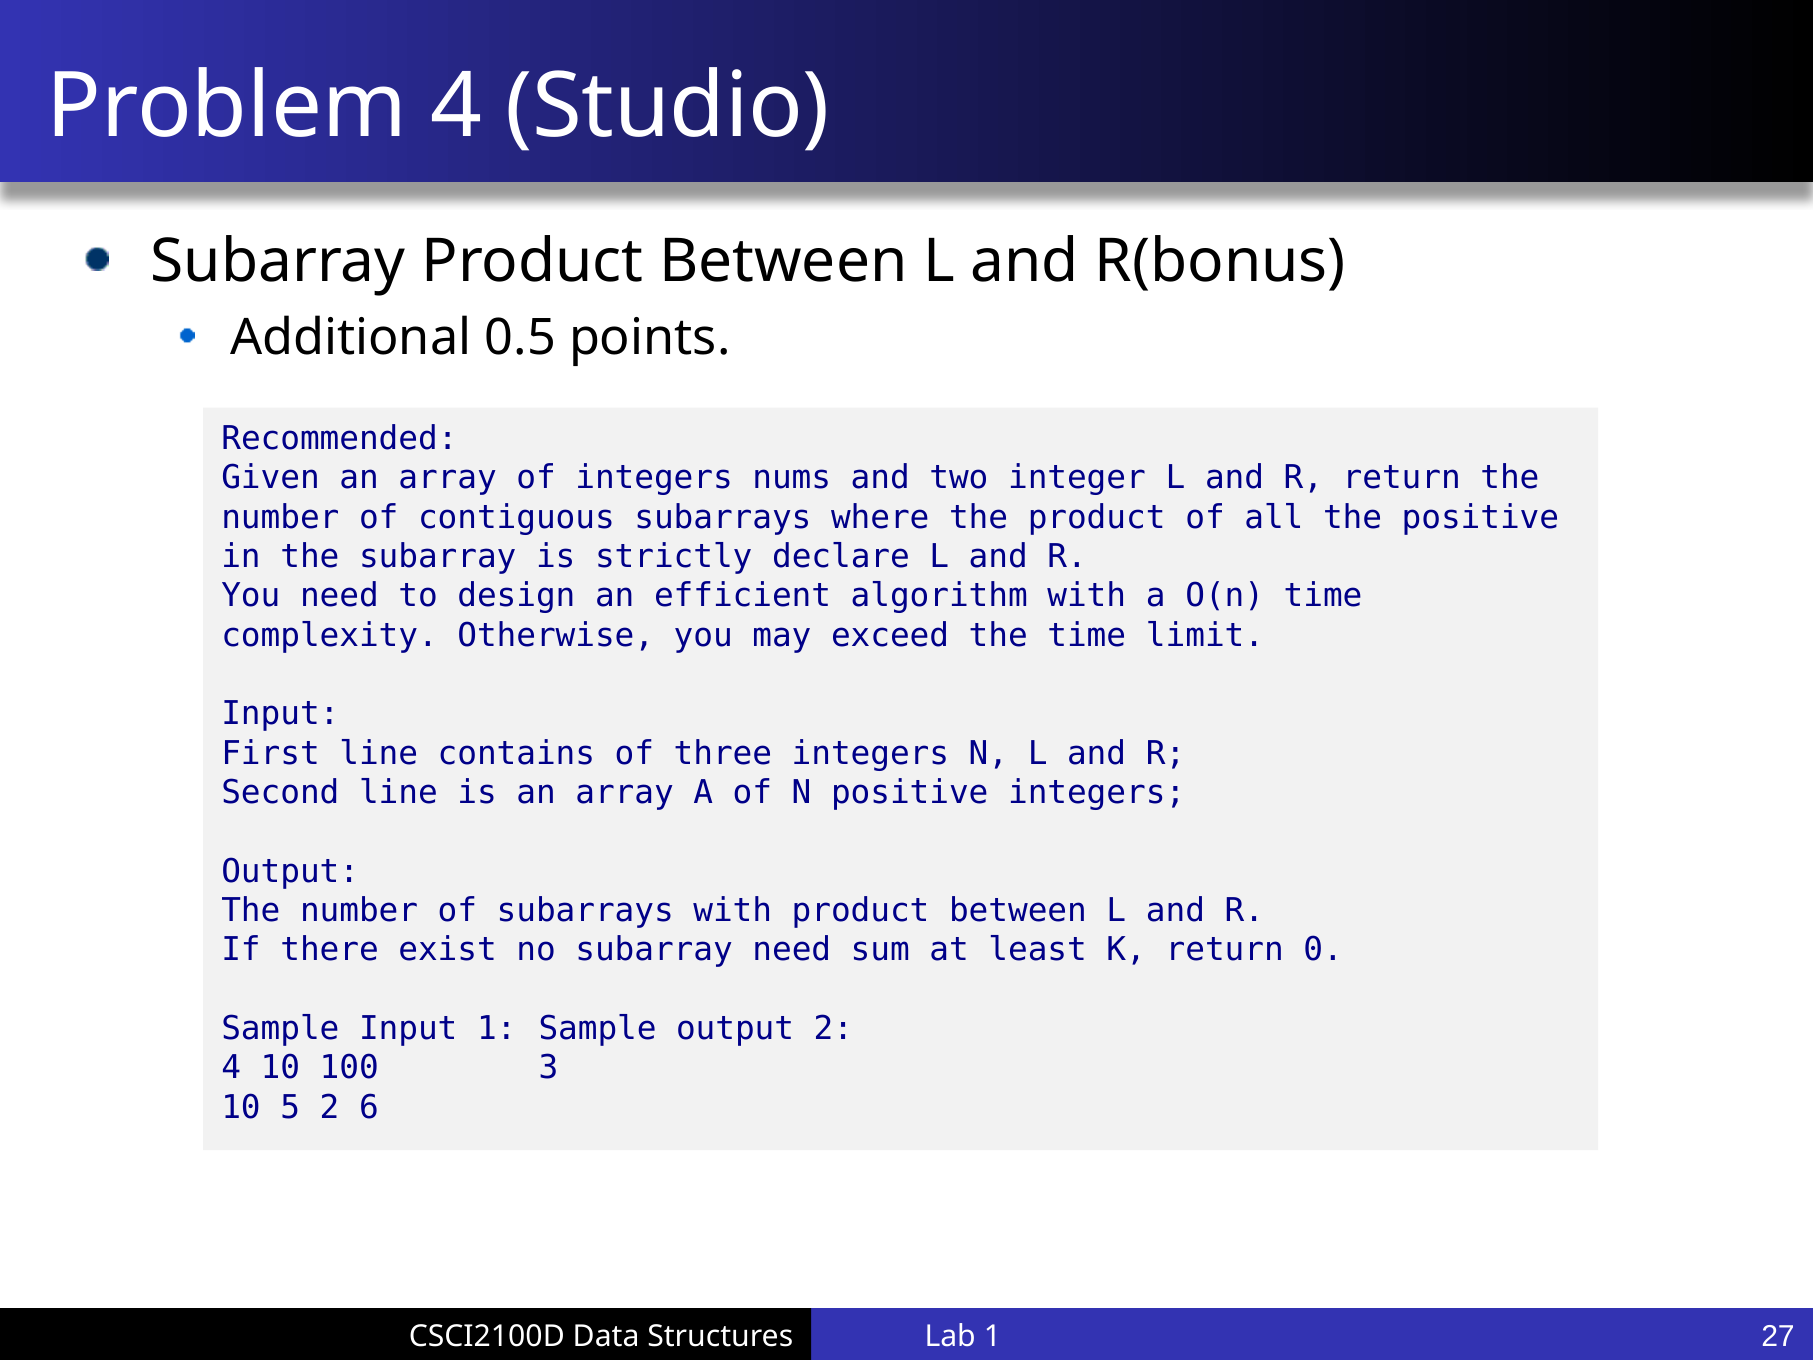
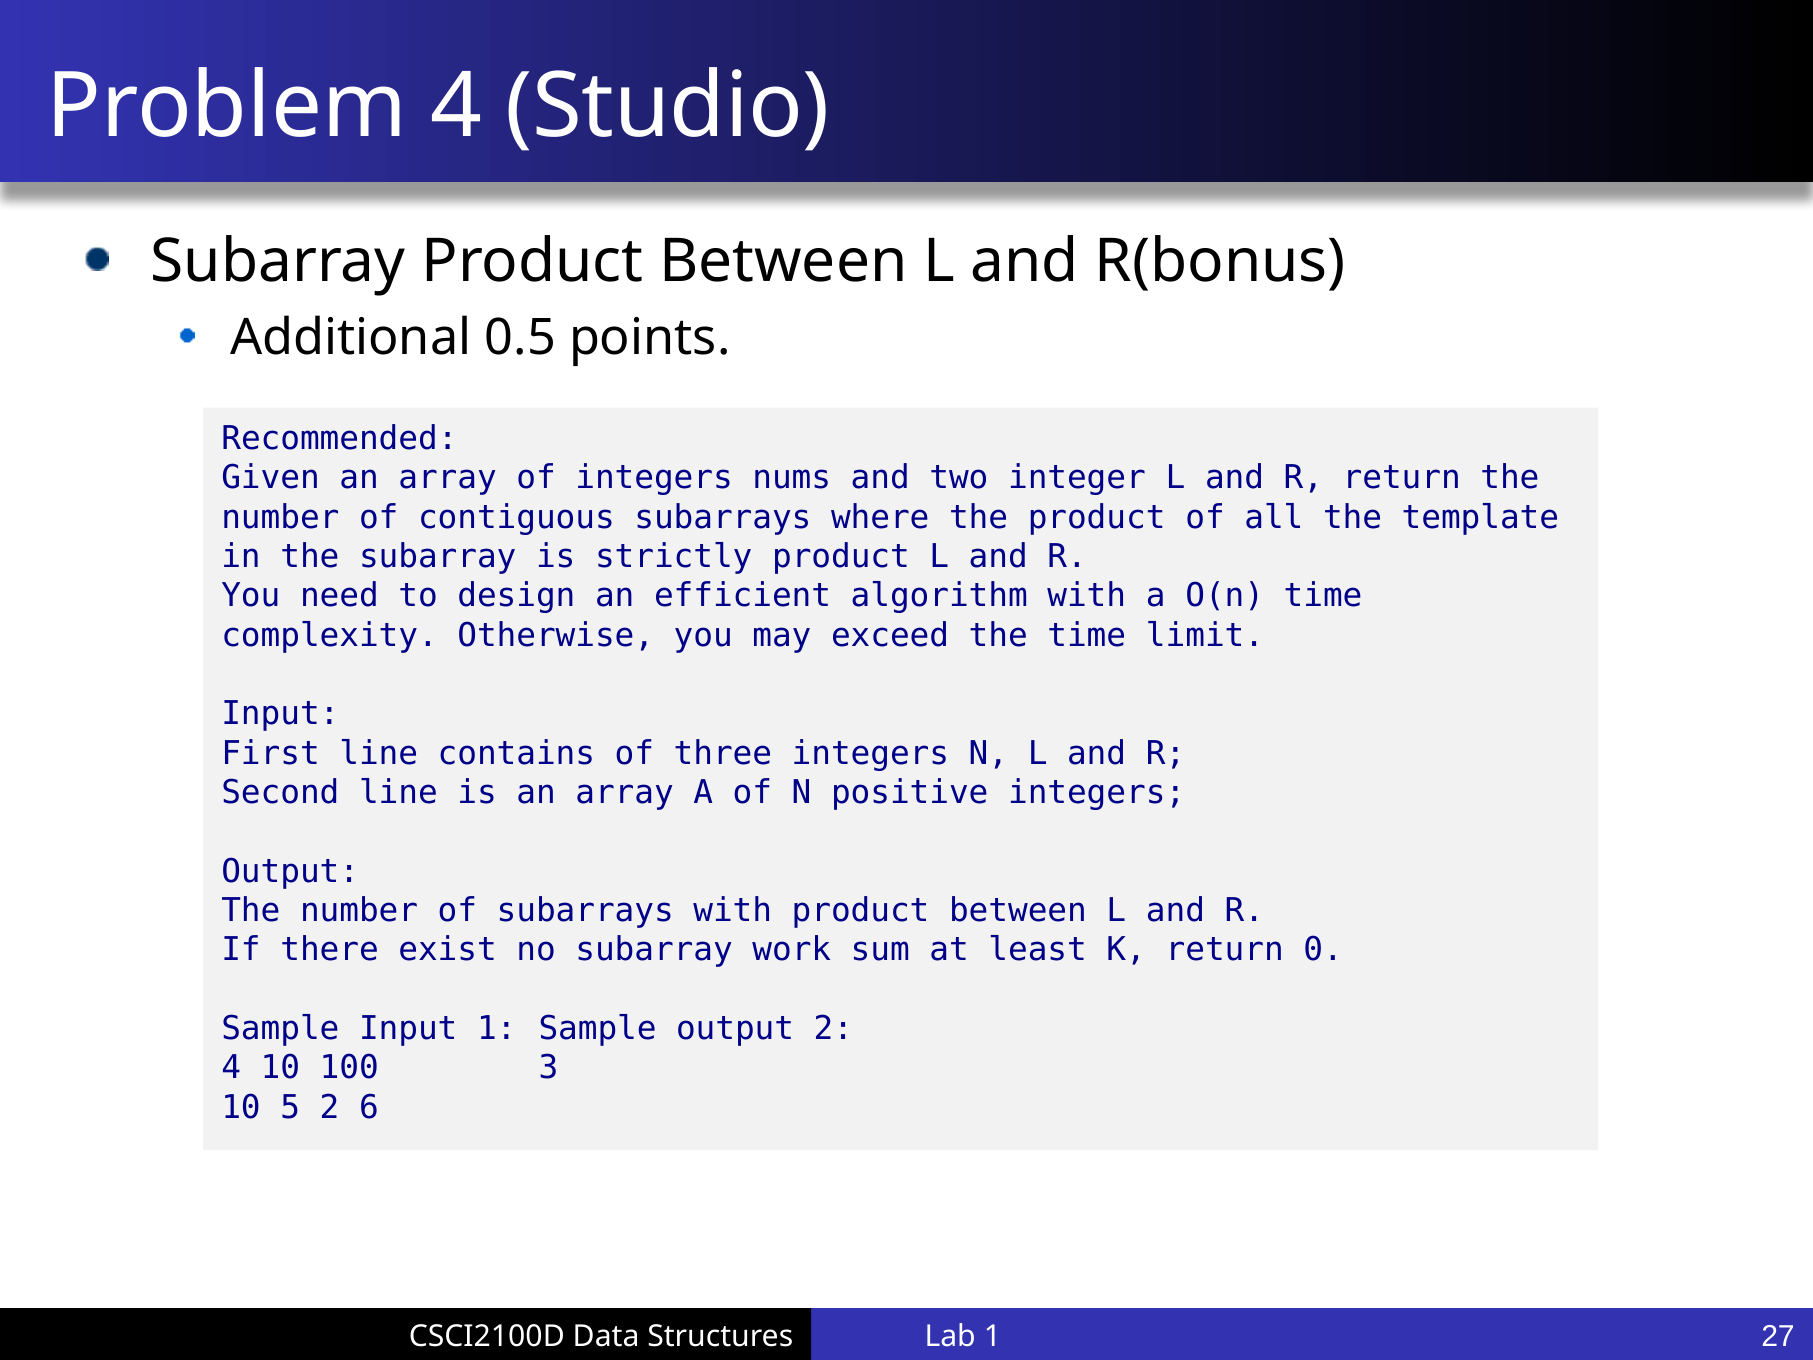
the positive: positive -> template
strictly declare: declare -> product
subarray need: need -> work
